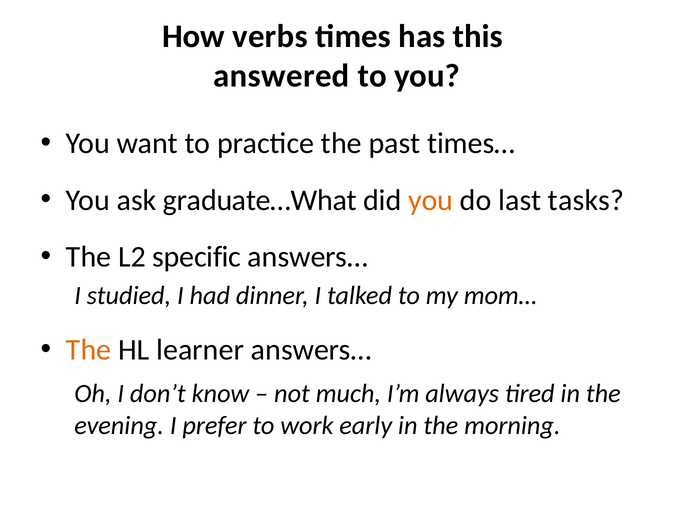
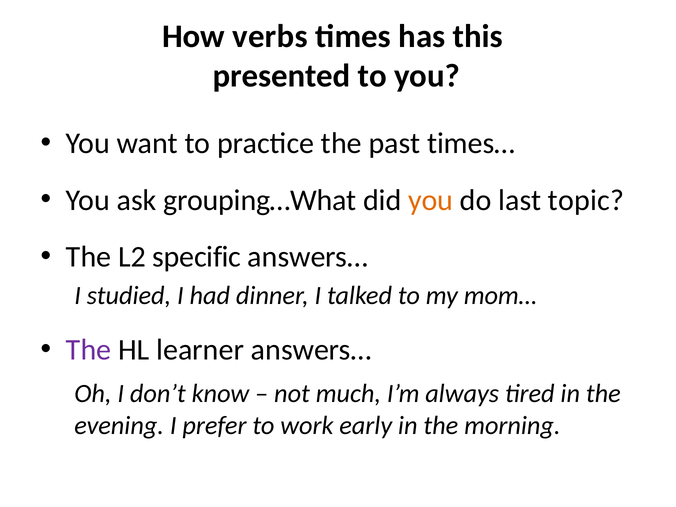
answered: answered -> presented
graduate…What: graduate…What -> grouping…What
tasks: tasks -> topic
The at (89, 350) colour: orange -> purple
